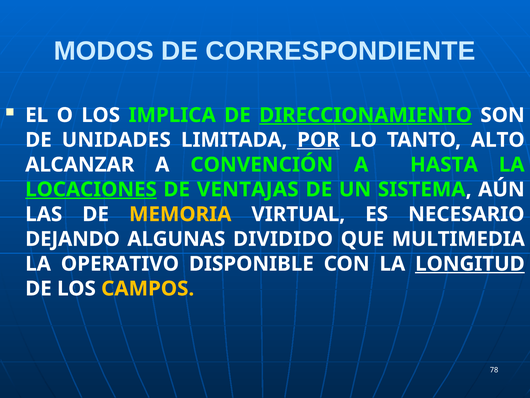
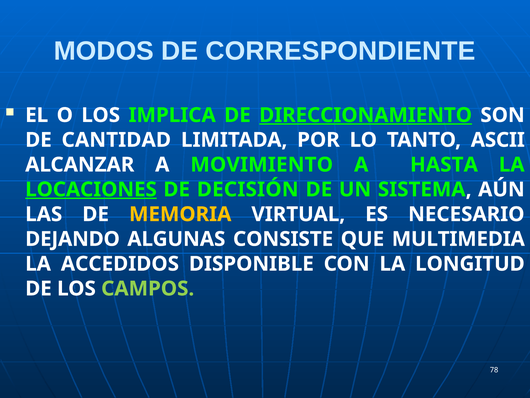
UNIDADES: UNIDADES -> CANTIDAD
POR underline: present -> none
ALTO: ALTO -> ASCII
CONVENCIÓN: CONVENCIÓN -> MOVIMIENTO
VENTAJAS: VENTAJAS -> DECISIÓN
DIVIDIDO: DIVIDIDO -> CONSISTE
OPERATIVO: OPERATIVO -> ACCEDIDOS
LONGITUD underline: present -> none
CAMPOS colour: yellow -> light green
